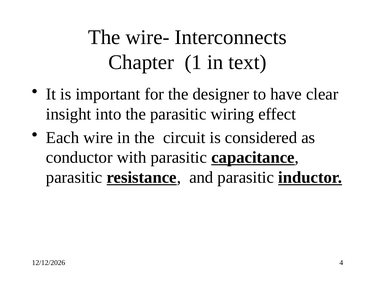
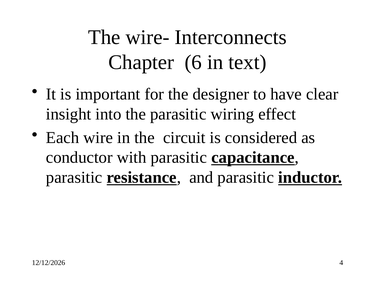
1: 1 -> 6
